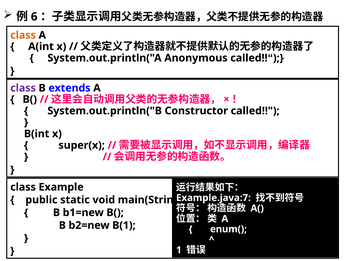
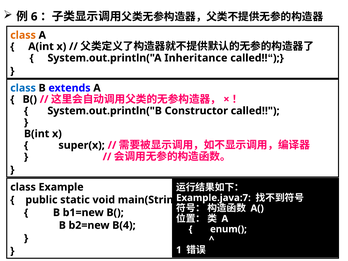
Anonymous: Anonymous -> Inheritance
class at (23, 88) colour: purple -> blue
B(1: B(1 -> B(4
